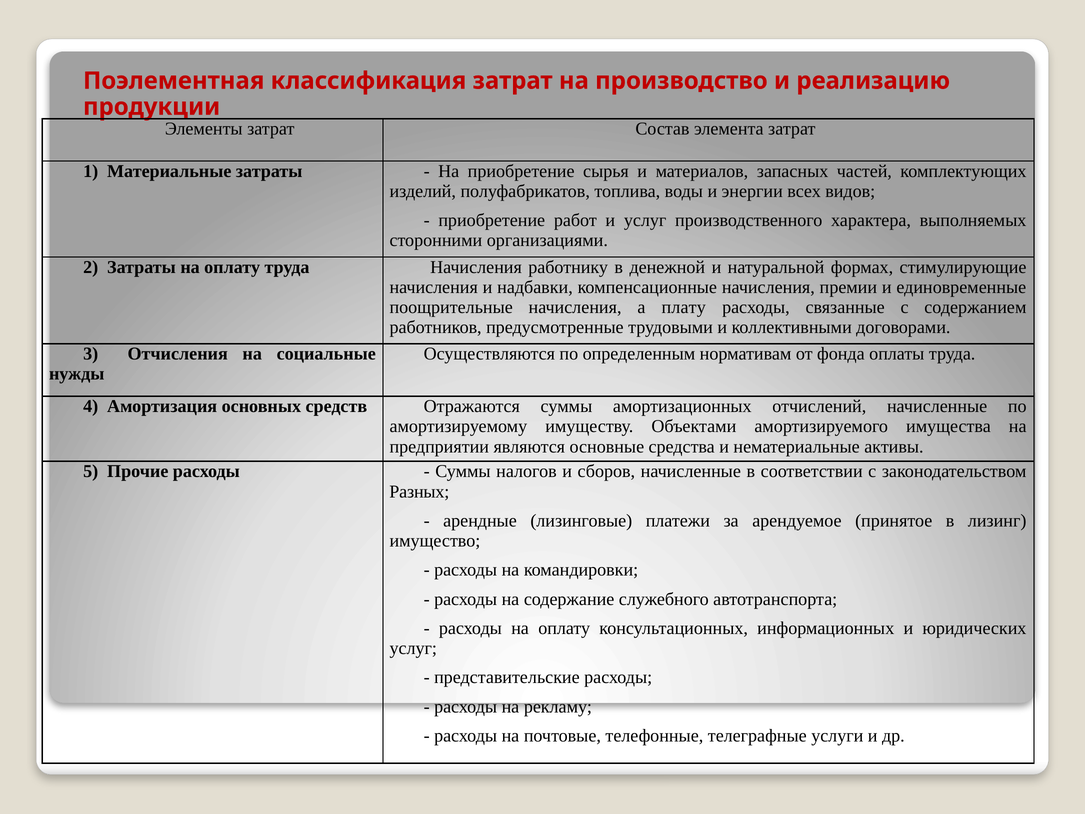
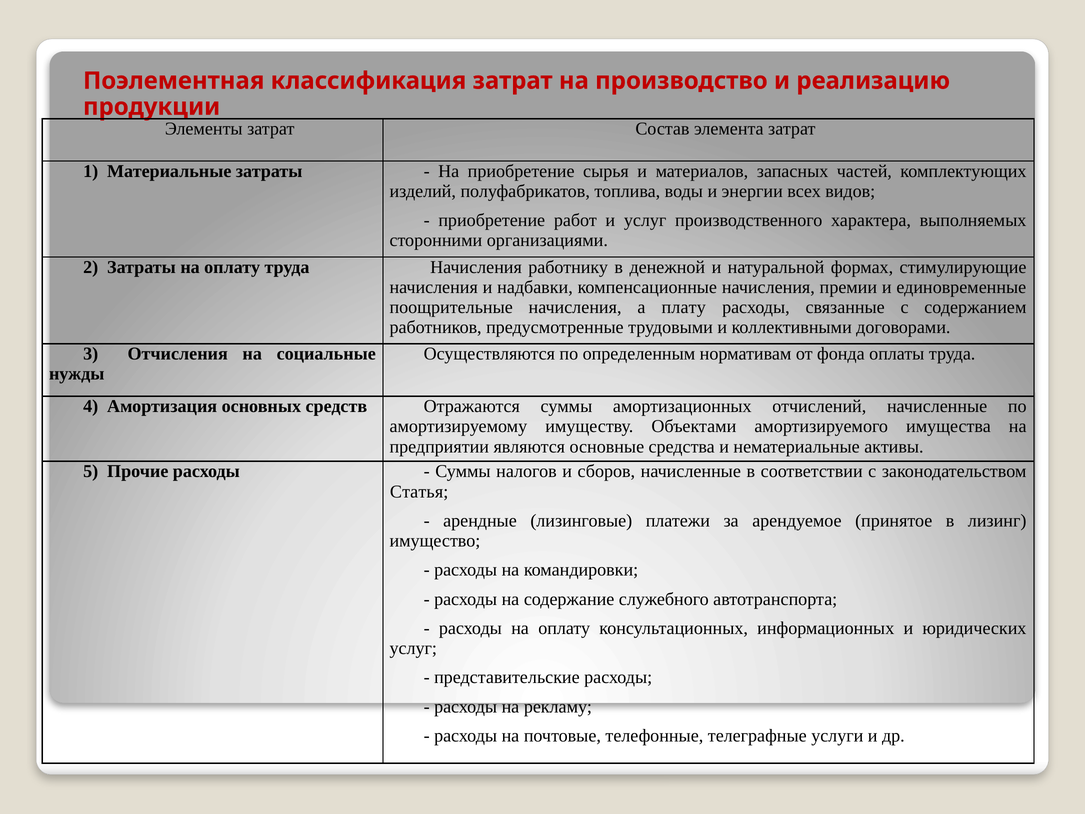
Разных: Разных -> Статья
